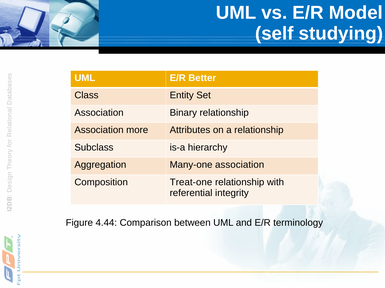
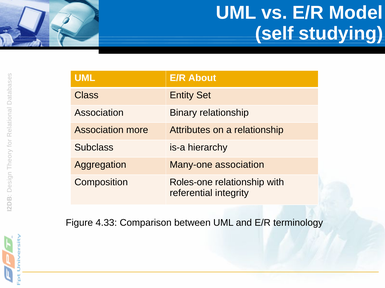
Better: Better -> About
Treat-one: Treat-one -> Roles-one
4.44: 4.44 -> 4.33
